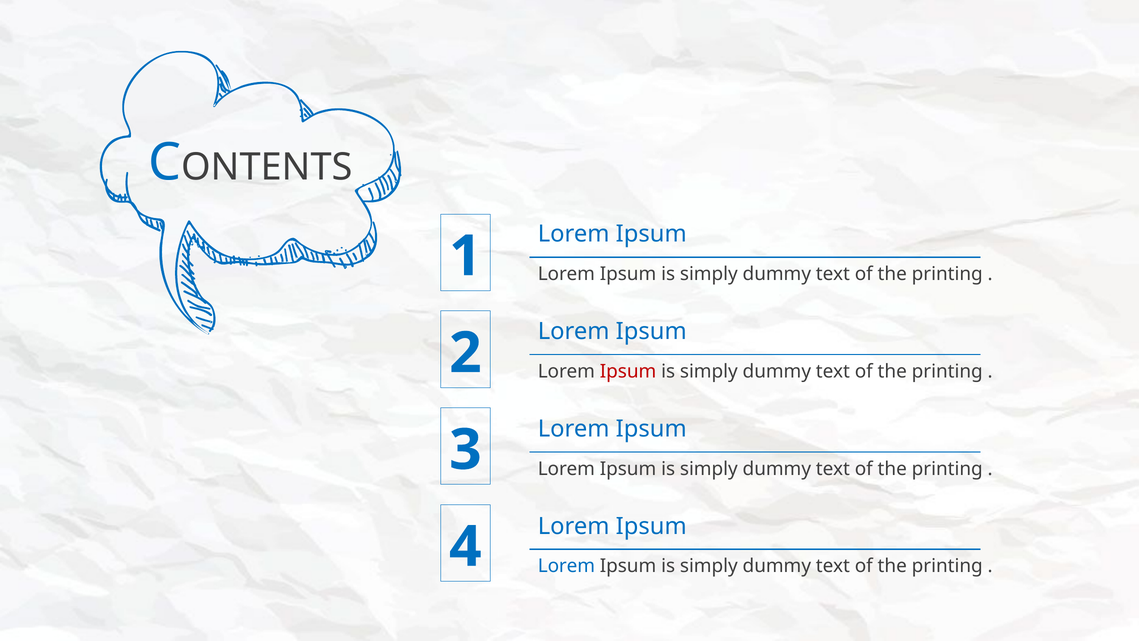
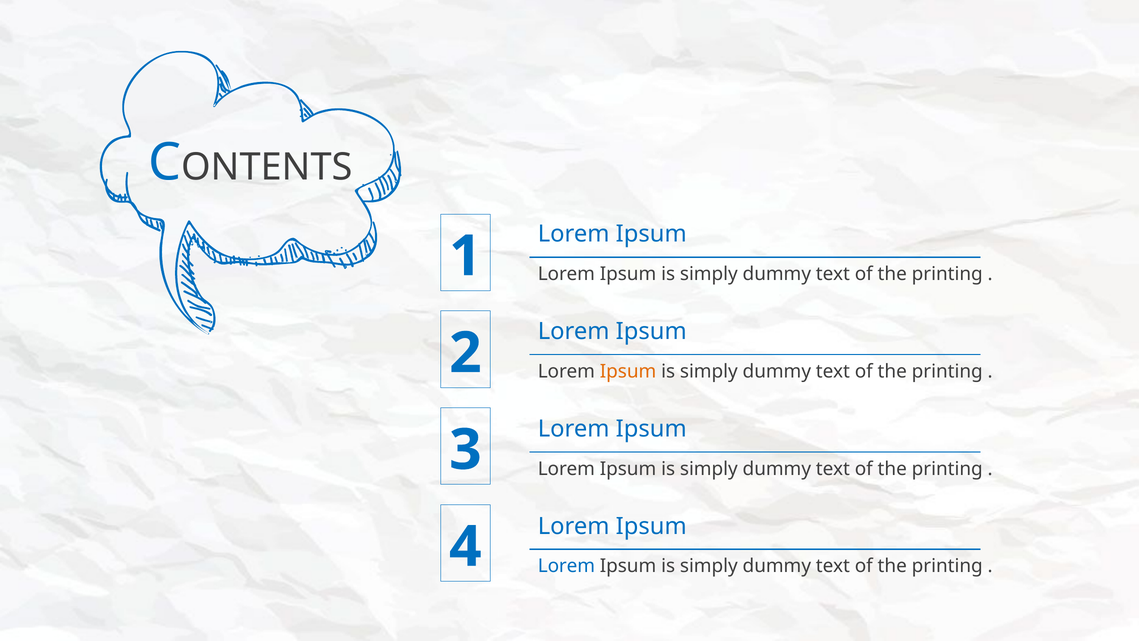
Ipsum at (628, 371) colour: red -> orange
